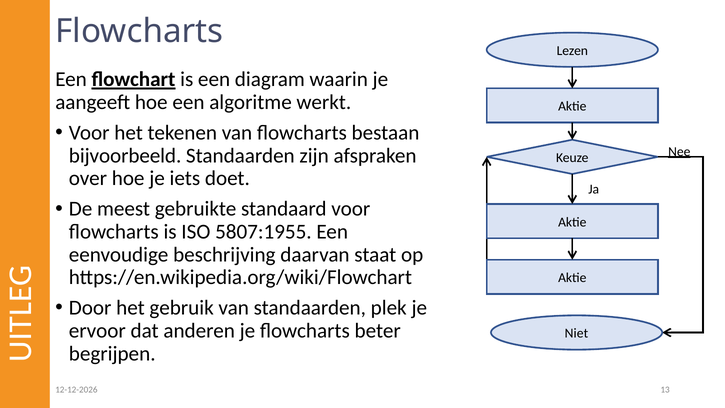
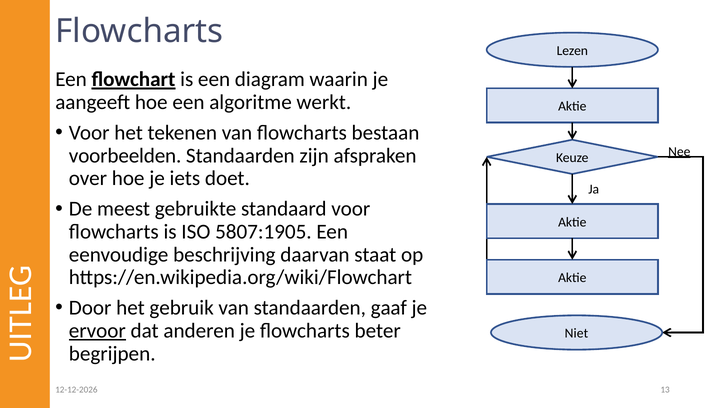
bijvoorbeeld: bijvoorbeeld -> voorbeelden
5807:1955: 5807:1955 -> 5807:1905
plek: plek -> gaaf
ervoor underline: none -> present
